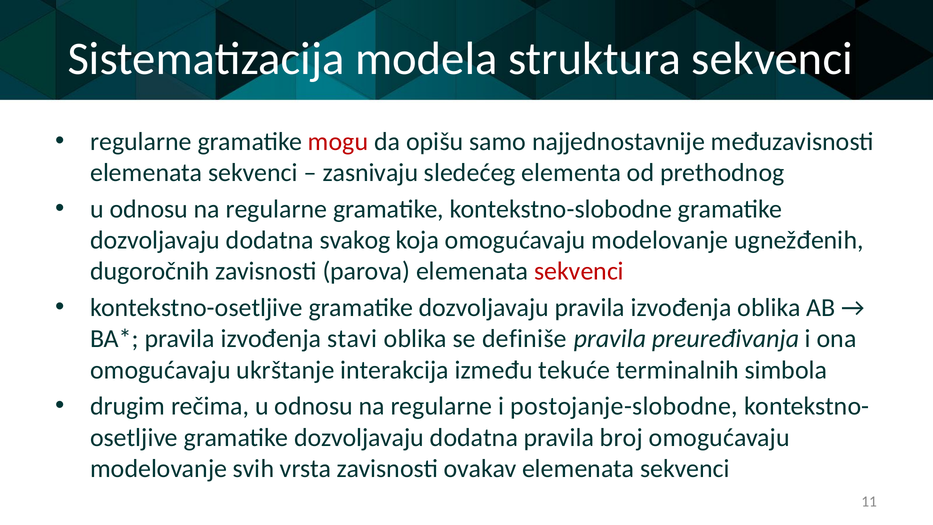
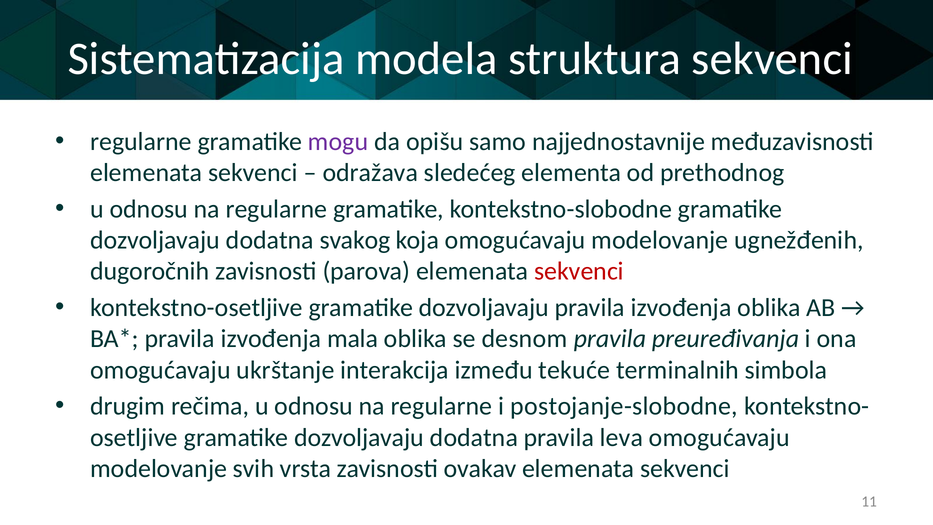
mogu colour: red -> purple
zasnivaju: zasnivaju -> odražava
stavi: stavi -> mala
definiše: definiše -> desnom
broj: broj -> leva
